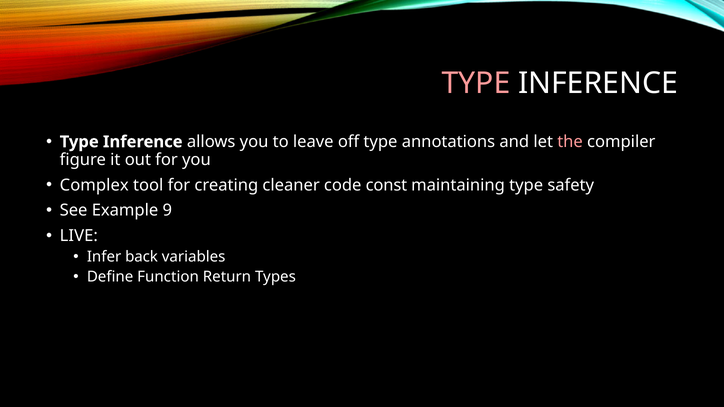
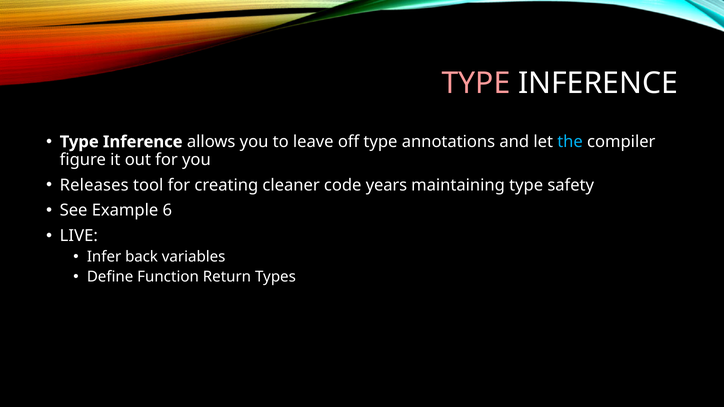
the colour: pink -> light blue
Complex: Complex -> Releases
const: const -> years
9: 9 -> 6
